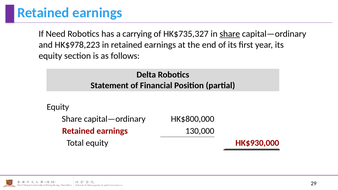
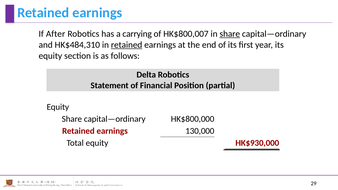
Need: Need -> After
HK$735,327: HK$735,327 -> HK$800,007
HK$978,223: HK$978,223 -> HK$484,310
retained at (127, 45) underline: none -> present
